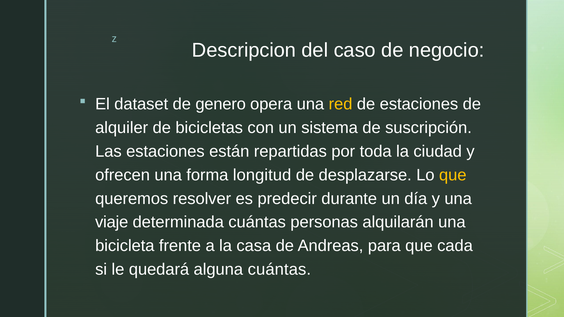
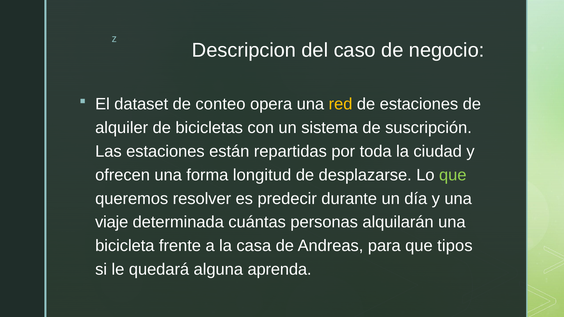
genero: genero -> conteo
que at (453, 175) colour: yellow -> light green
cada: cada -> tipos
alguna cuántas: cuántas -> aprenda
